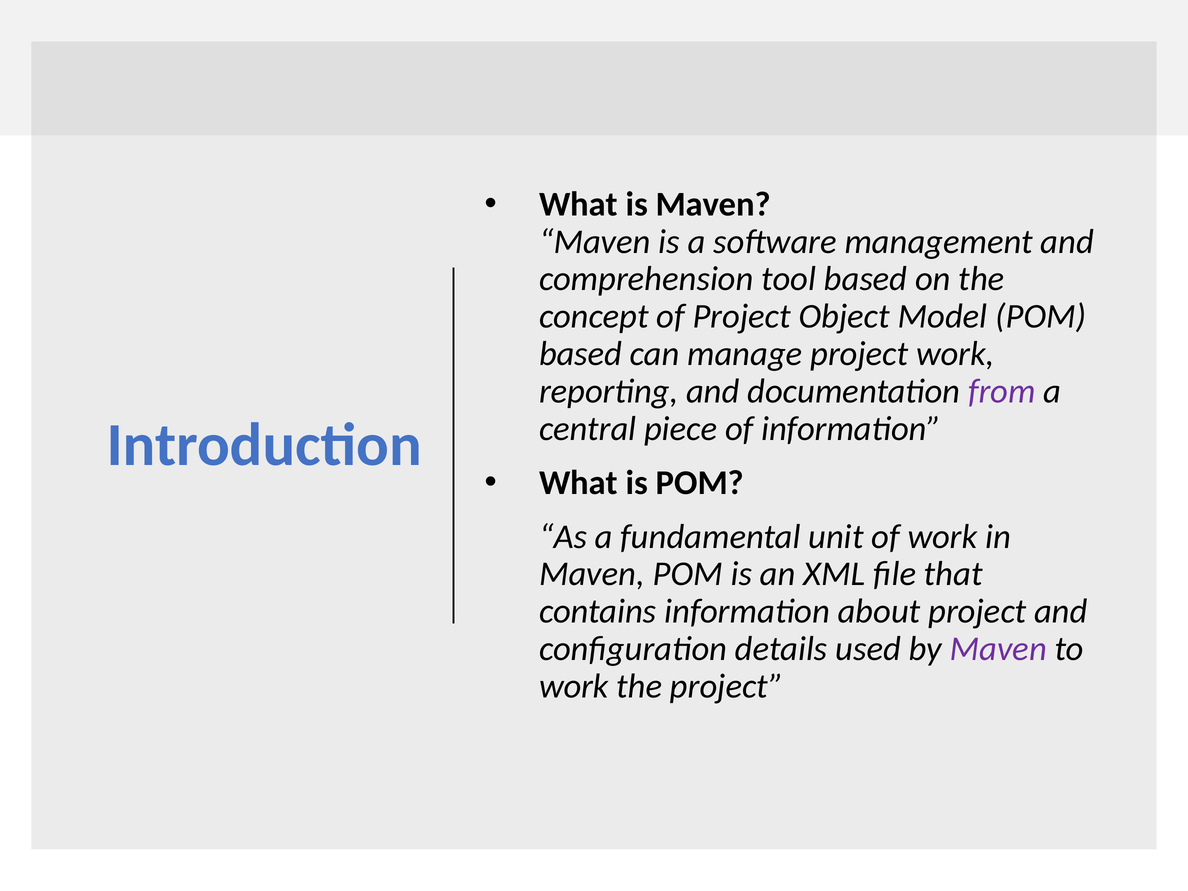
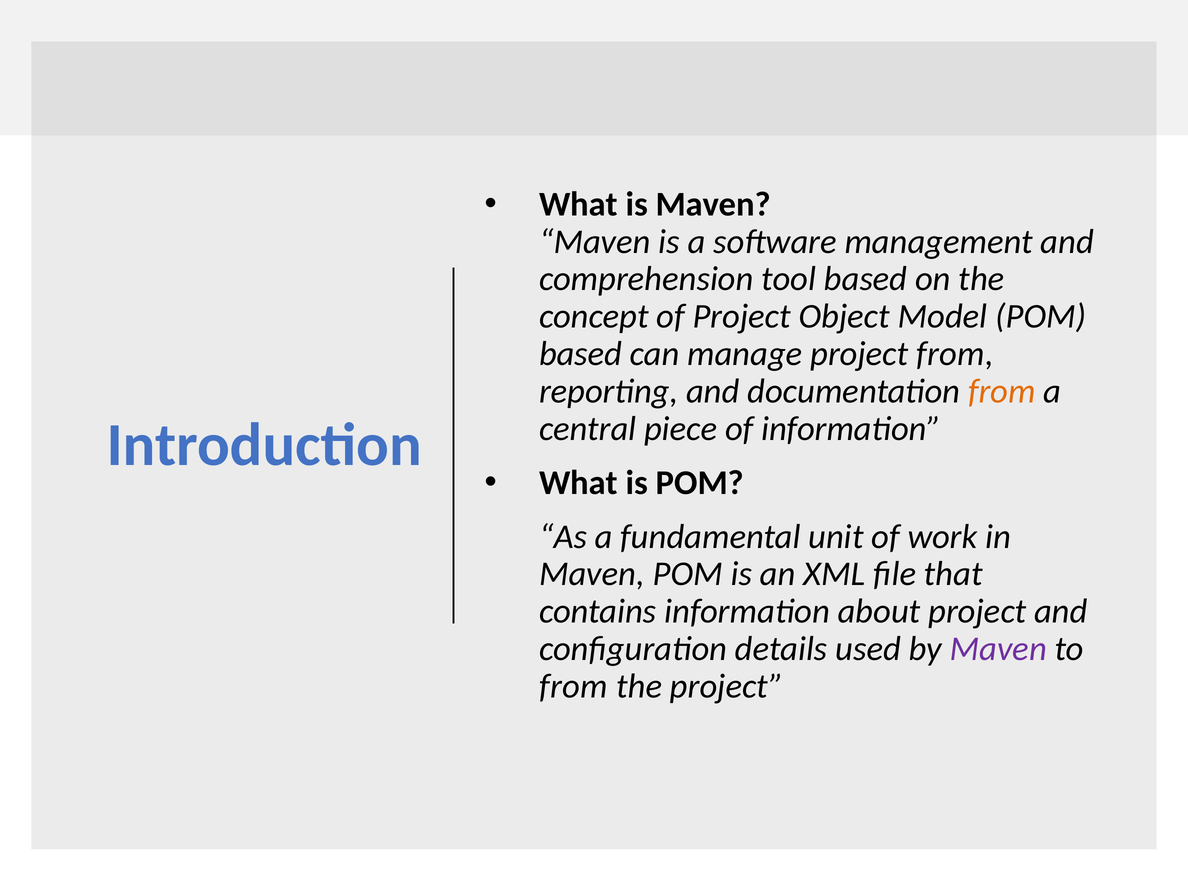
project work: work -> from
from at (1002, 391) colour: purple -> orange
work at (574, 686): work -> from
